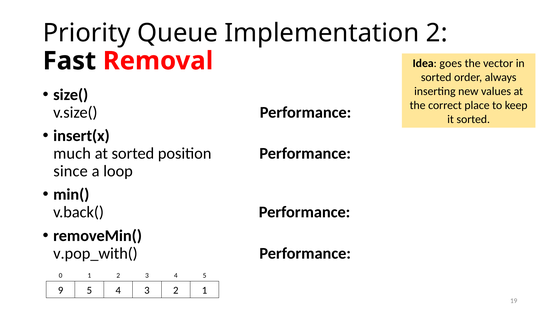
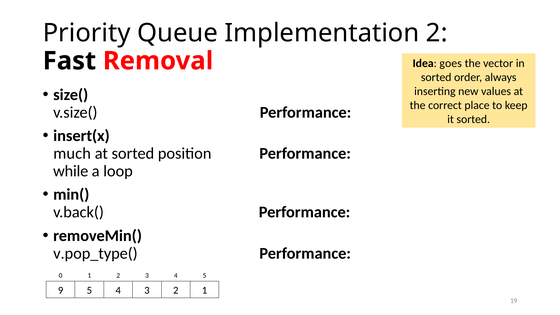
since: since -> while
v.pop_with(: v.pop_with( -> v.pop_type(
